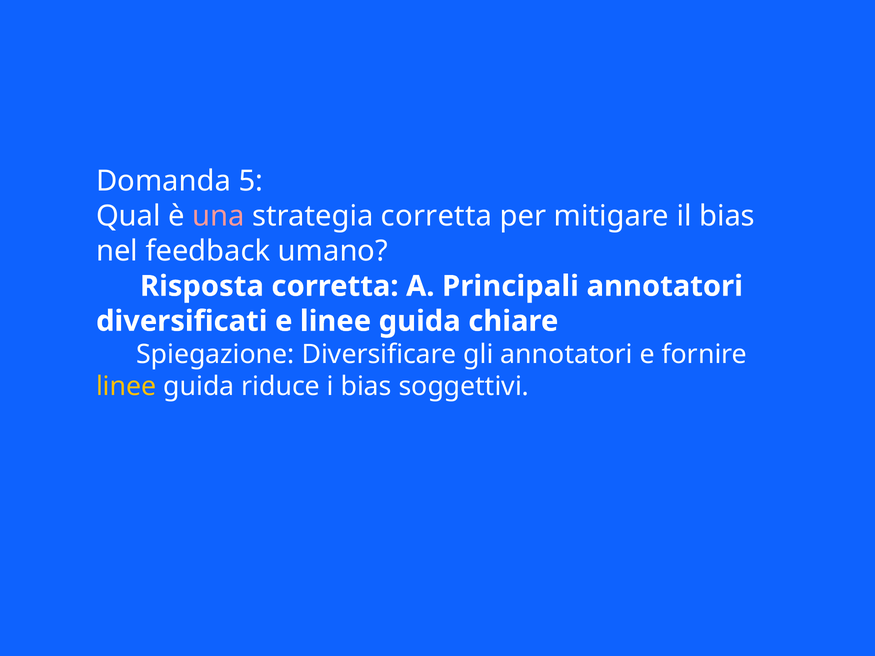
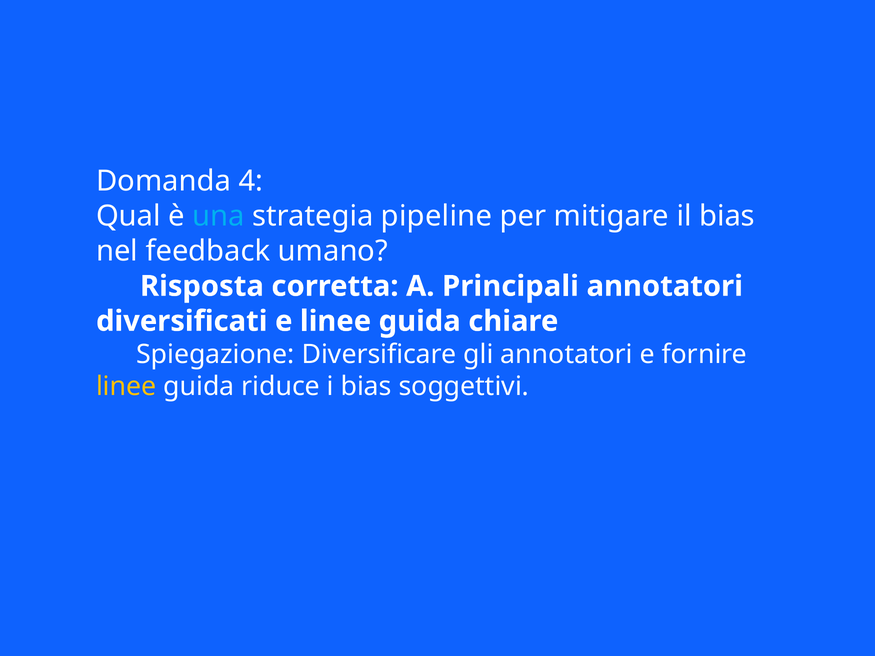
5: 5 -> 4
una colour: pink -> light blue
strategia corretta: corretta -> pipeline
